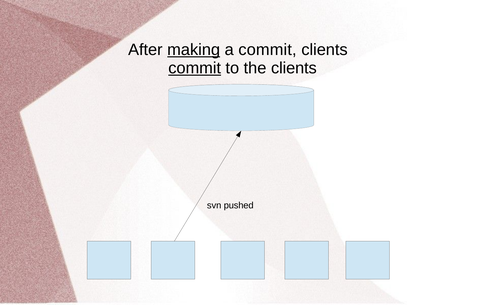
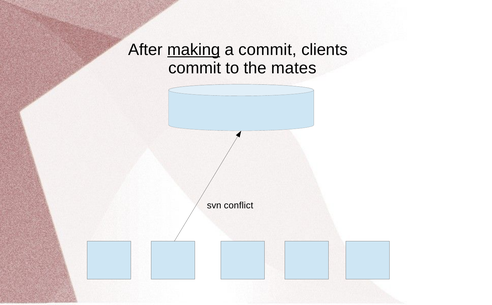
commit at (195, 68) underline: present -> none
the clients: clients -> mates
pushed: pushed -> conflict
